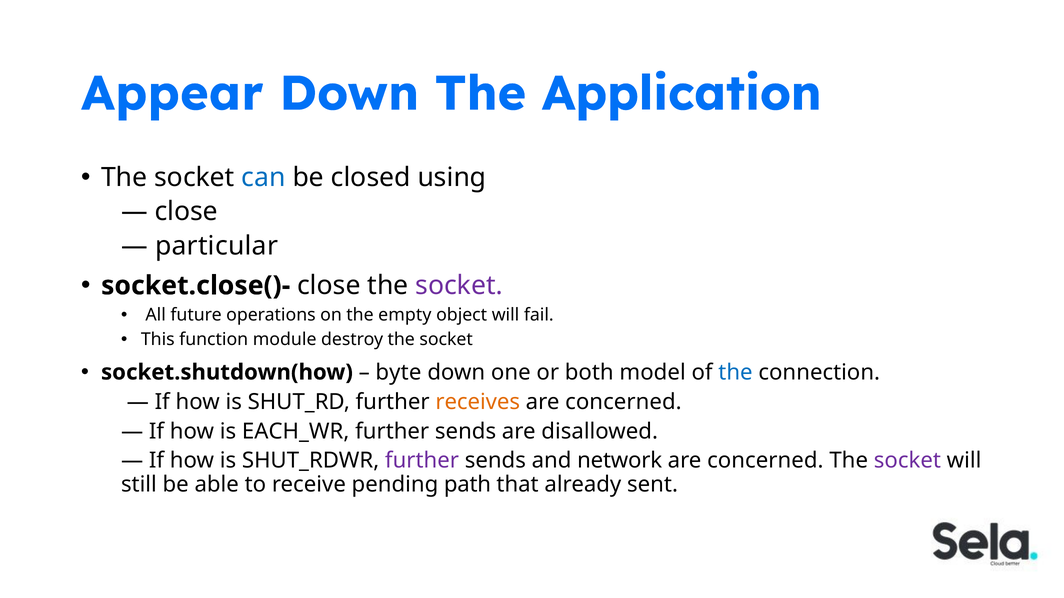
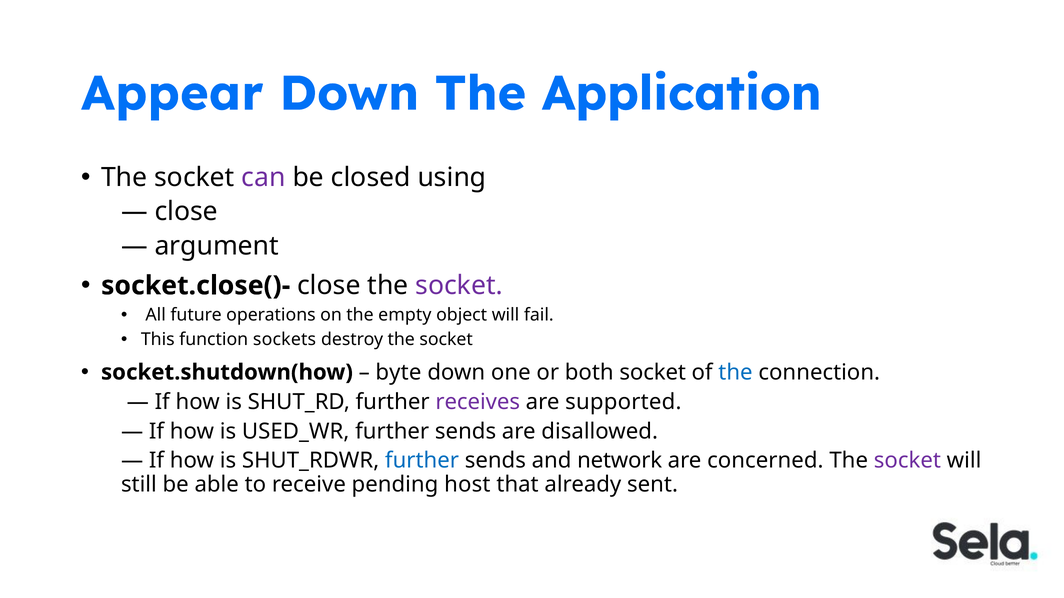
can colour: blue -> purple
particular: particular -> argument
module: module -> sockets
both model: model -> socket
receives colour: orange -> purple
concerned at (623, 402): concerned -> supported
EACH_WR: EACH_WR -> USED_WR
further at (422, 461) colour: purple -> blue
path: path -> host
